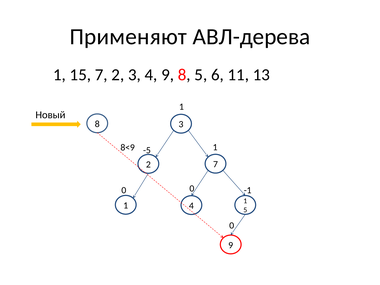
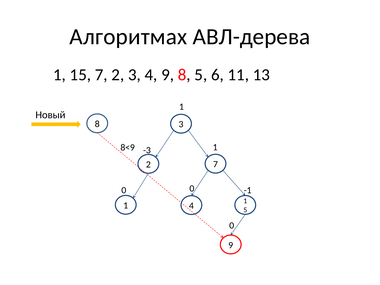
Применяют: Применяют -> Алгоритмах
-5: -5 -> -3
